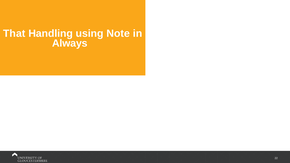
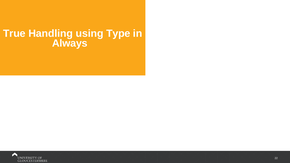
That: That -> True
Note: Note -> Type
